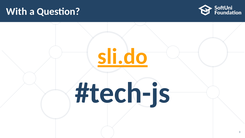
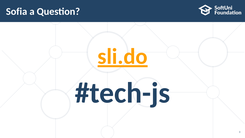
With: With -> Sofia
